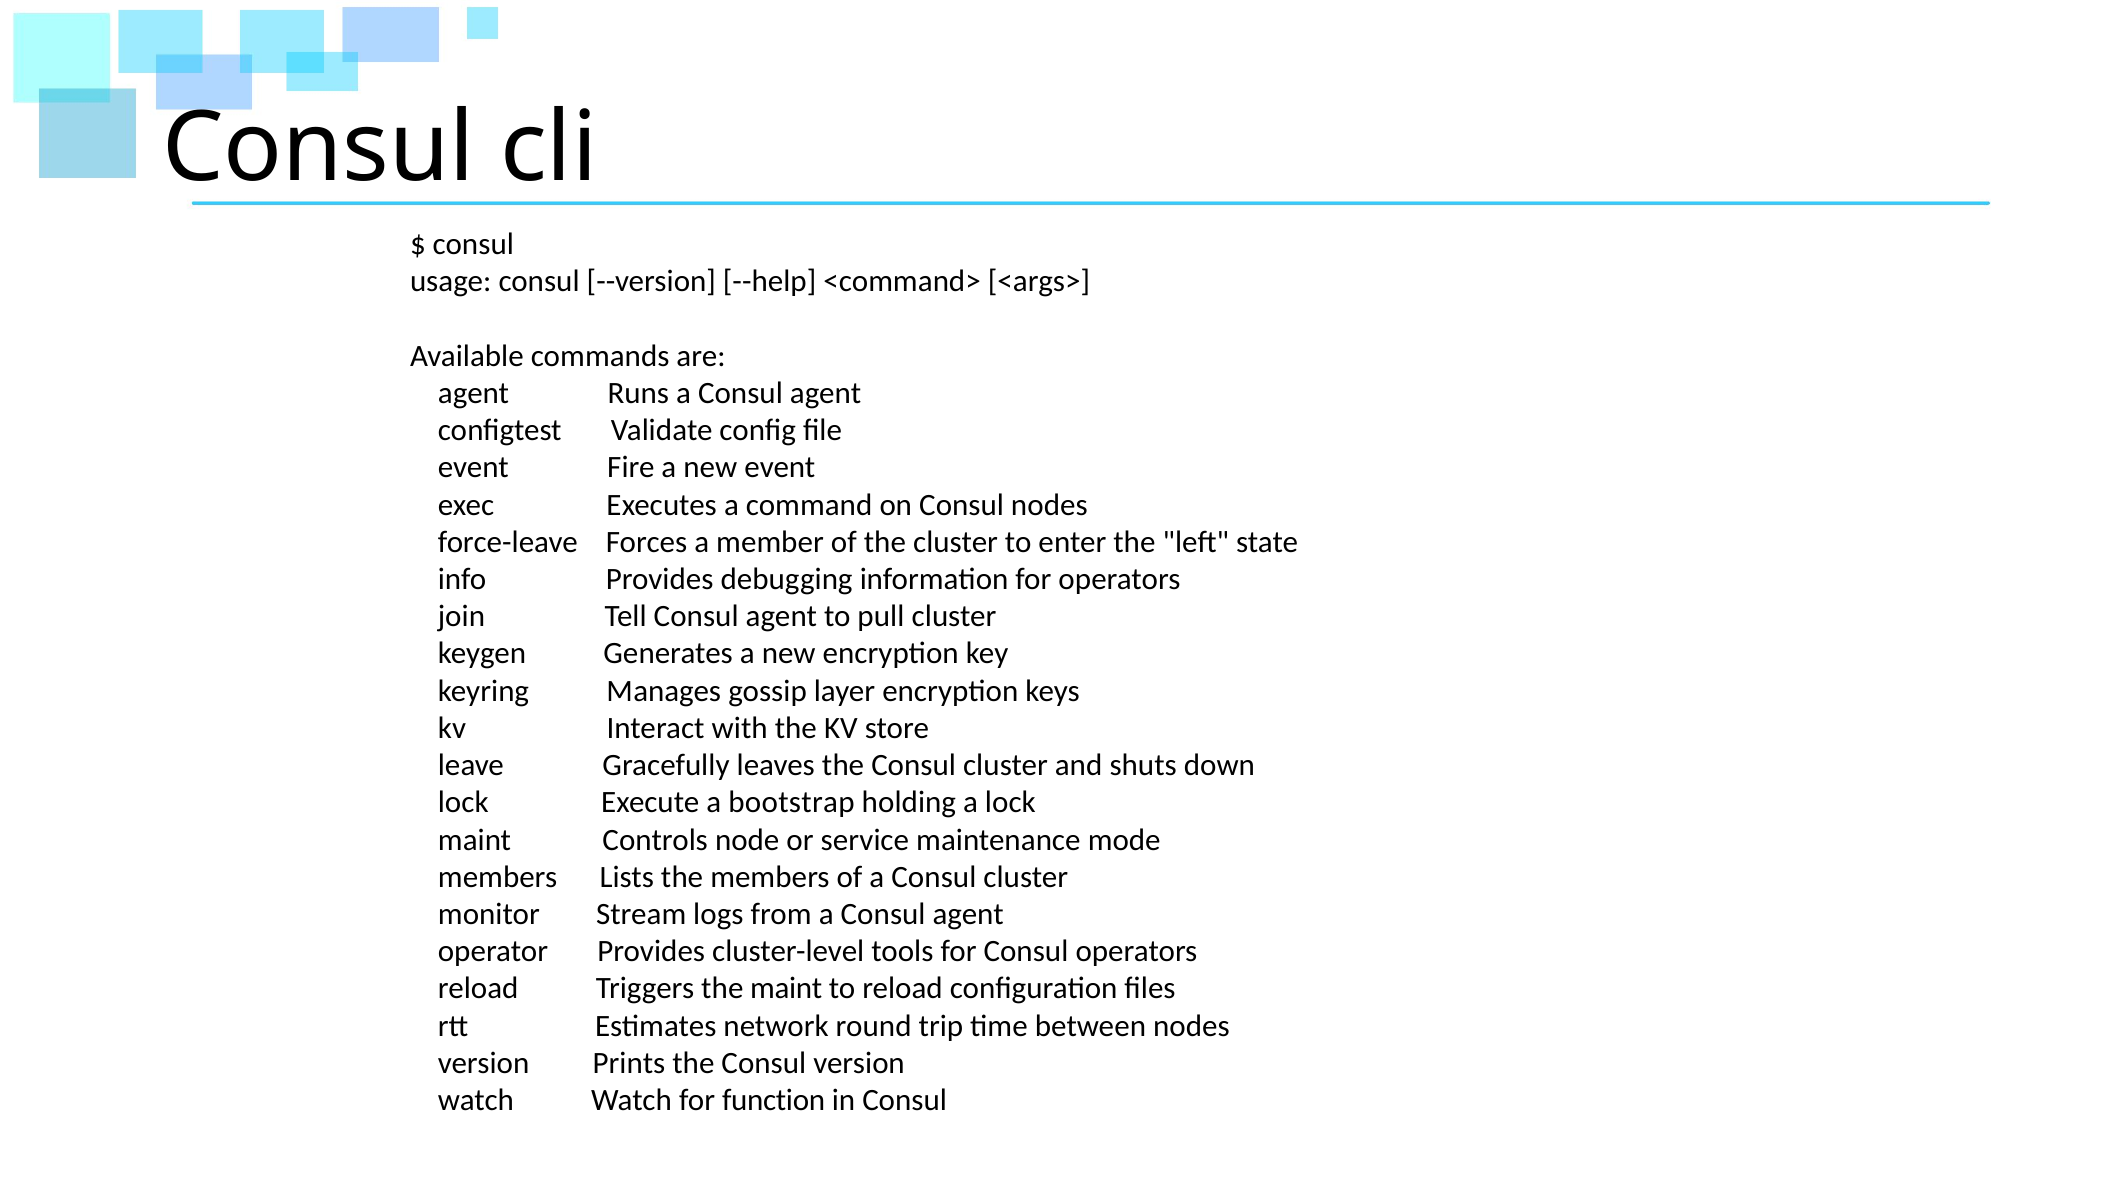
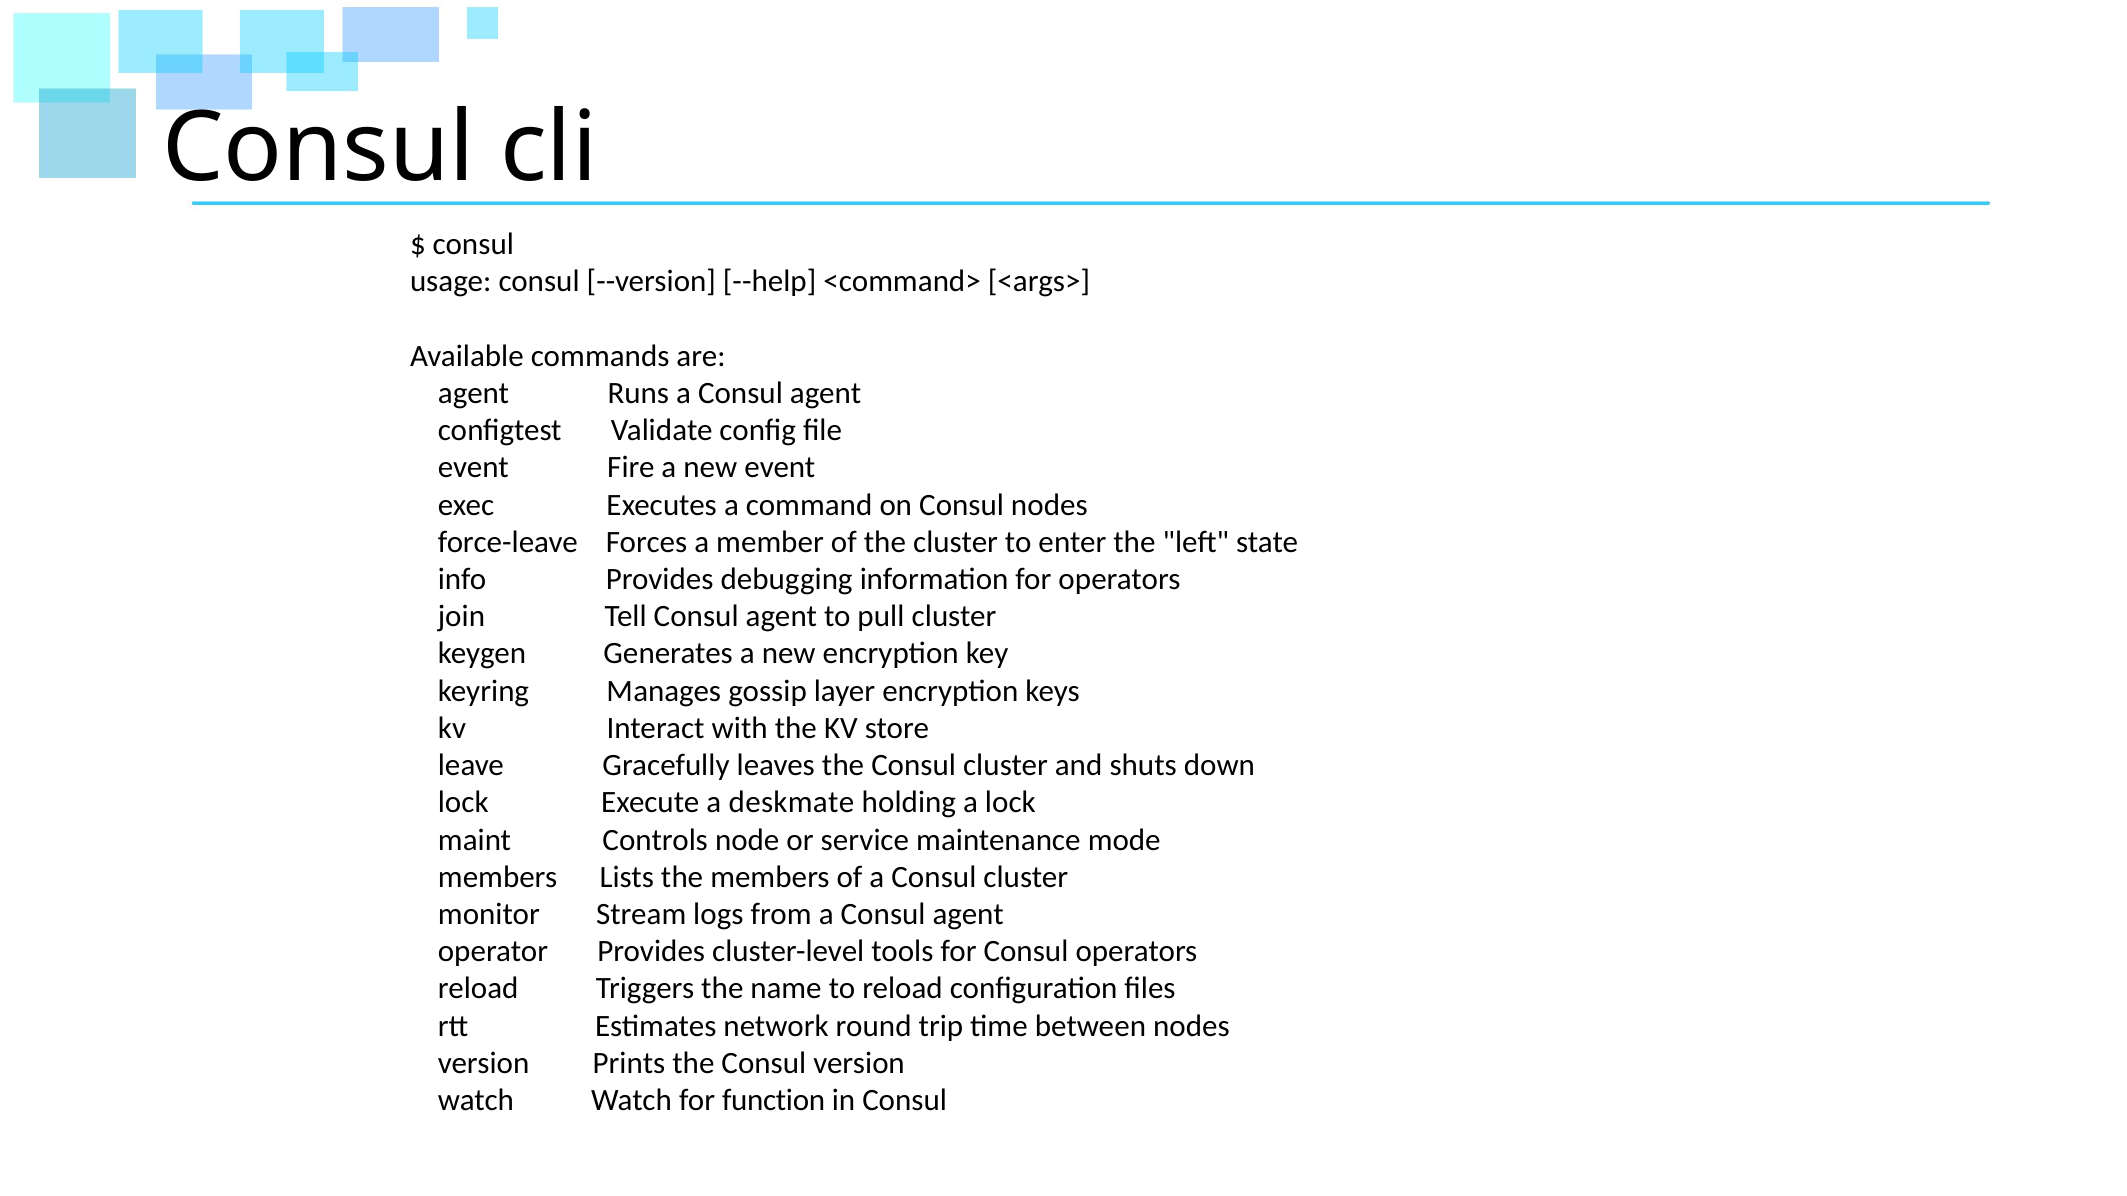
bootstrap: bootstrap -> deskmate
the maint: maint -> name
